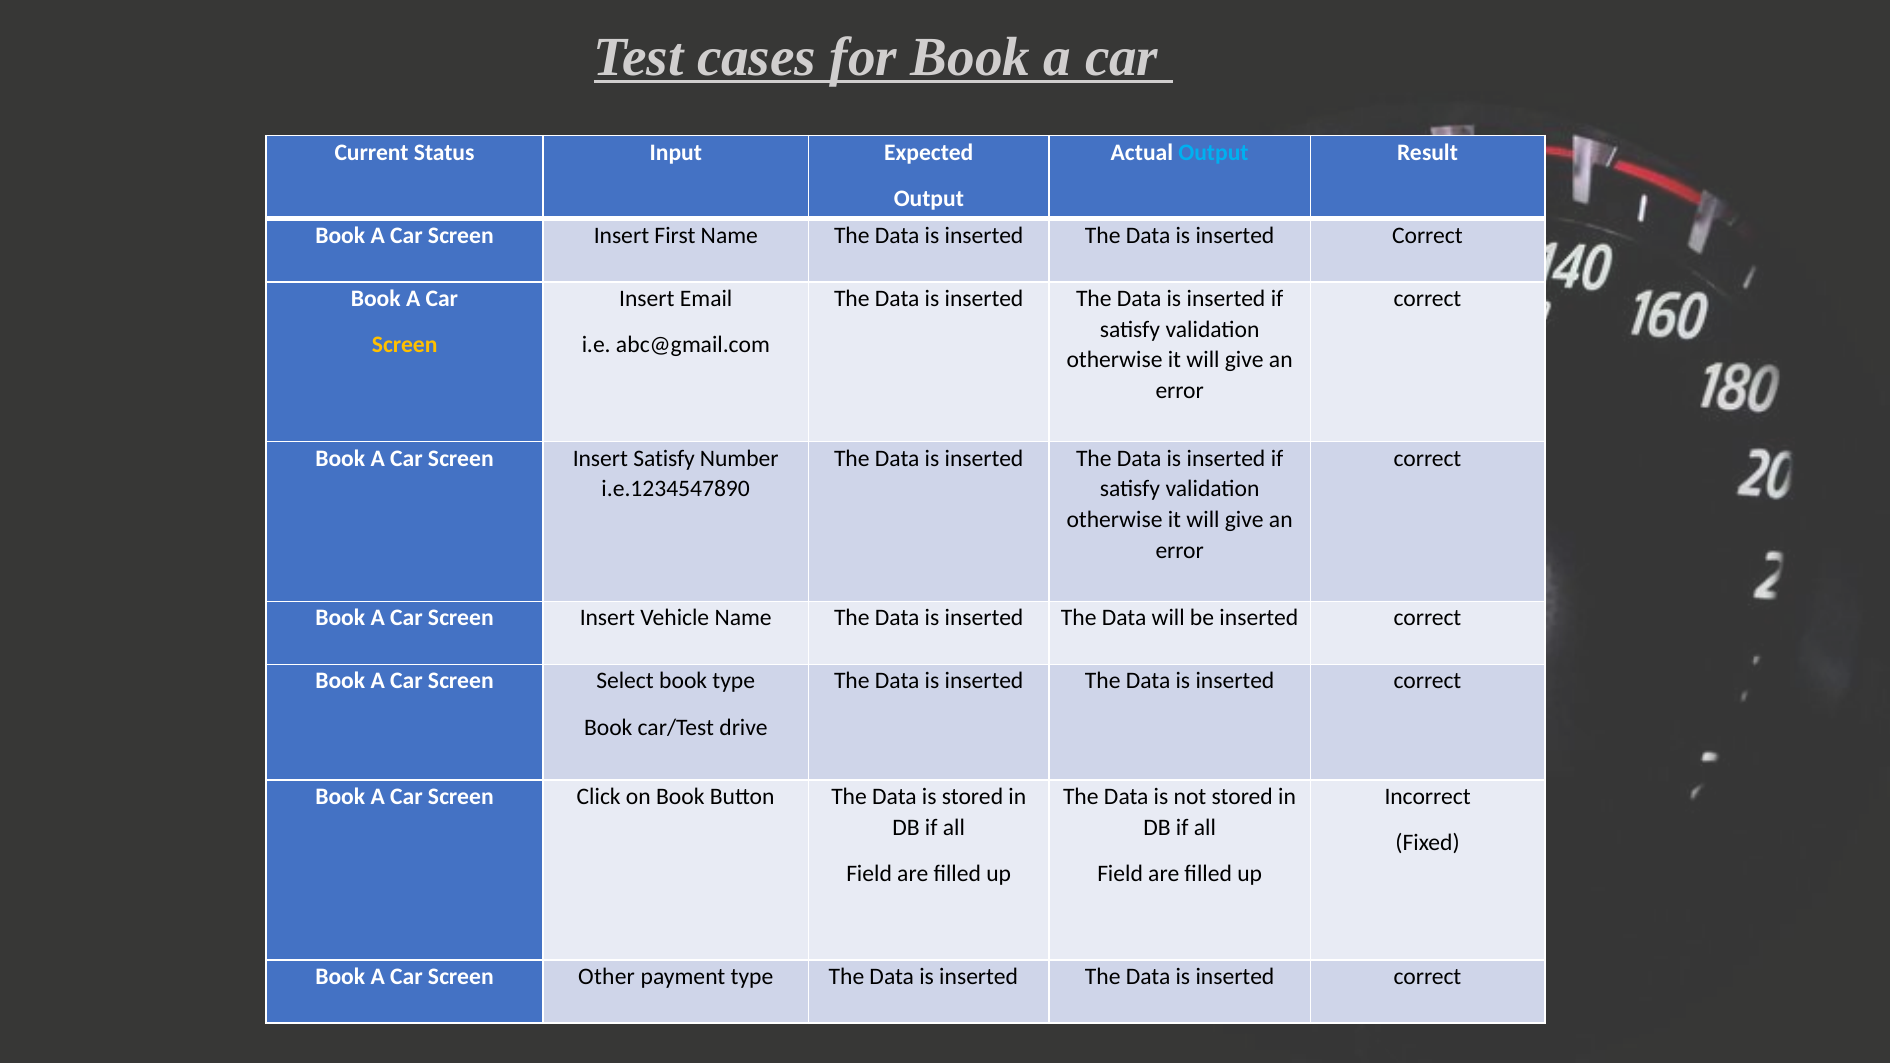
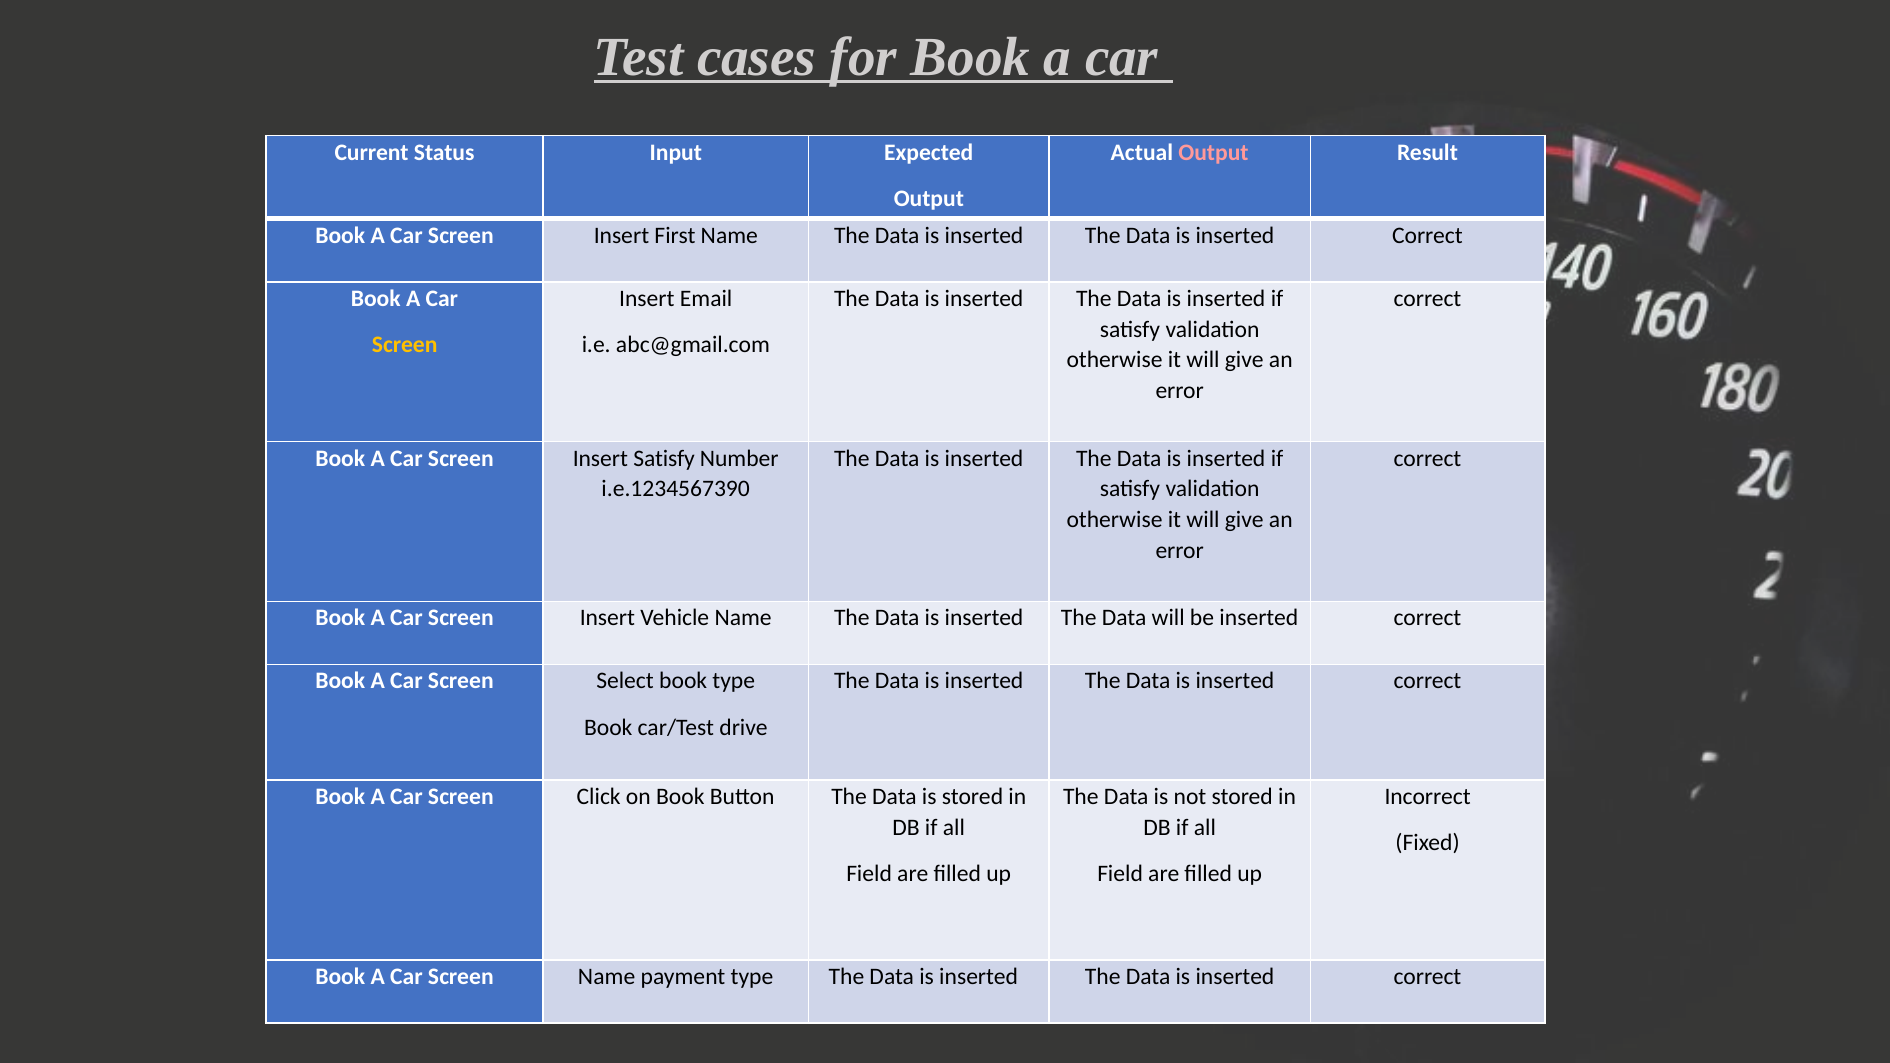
Output at (1213, 152) colour: light blue -> pink
i.e.1234547890: i.e.1234547890 -> i.e.1234567390
Screen Other: Other -> Name
